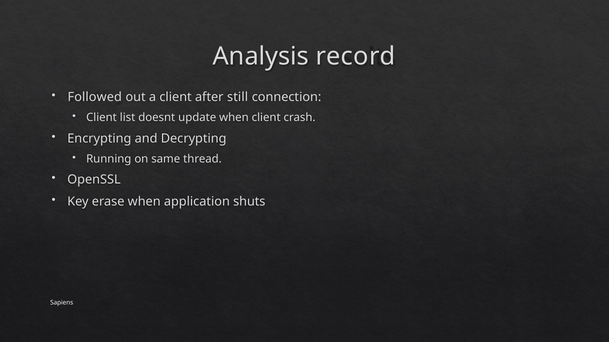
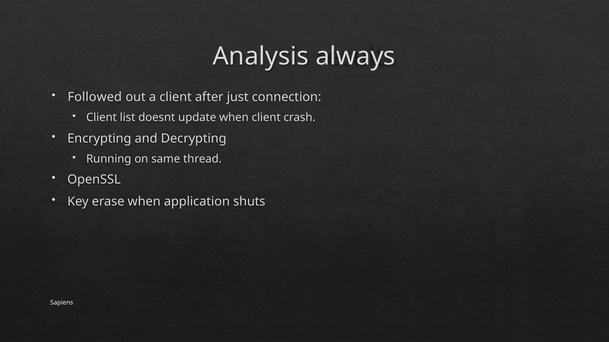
record: record -> always
still: still -> just
